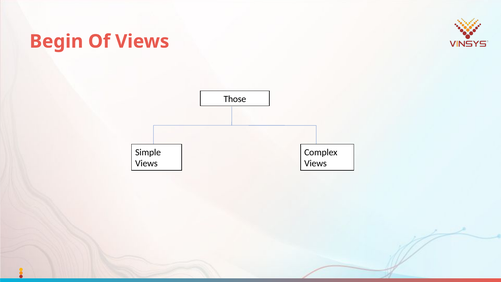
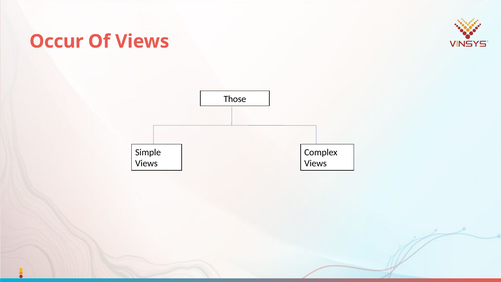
Begin: Begin -> Occur
